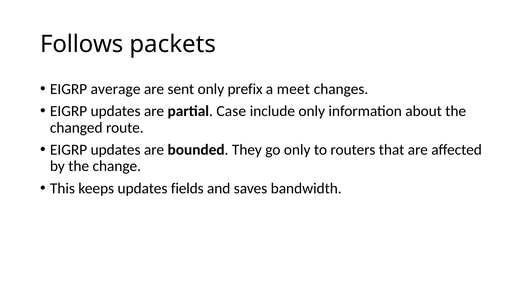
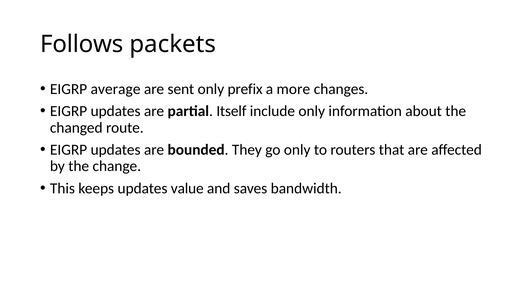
meet: meet -> more
Case: Case -> Itself
fields: fields -> value
